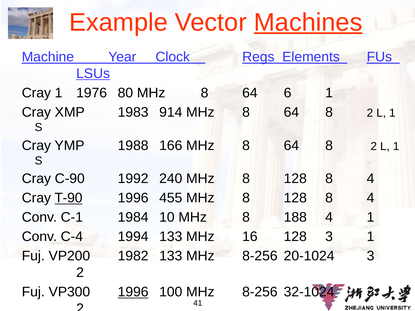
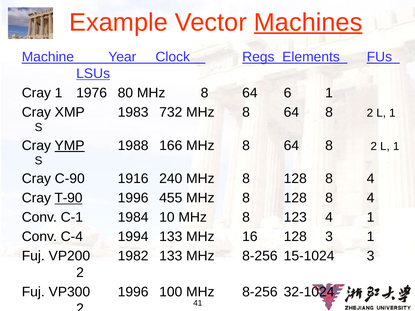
914: 914 -> 732
YMP underline: none -> present
1992: 1992 -> 1916
188: 188 -> 123
20-1024: 20-1024 -> 15-1024
1996 at (133, 292) underline: present -> none
